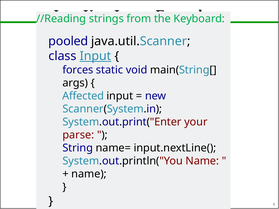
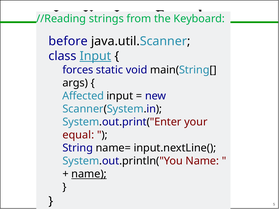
pooled: pooled -> before
parse: parse -> equal
name at (89, 174) underline: none -> present
